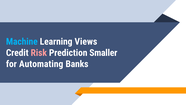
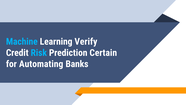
Views: Views -> Verify
Risk colour: pink -> light blue
Smaller: Smaller -> Certain
